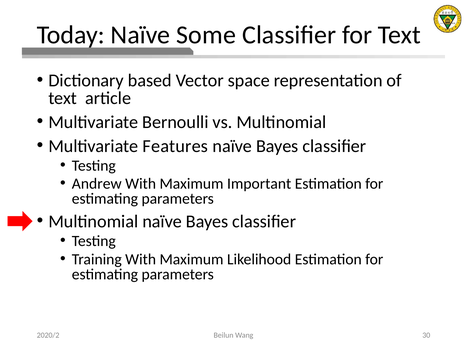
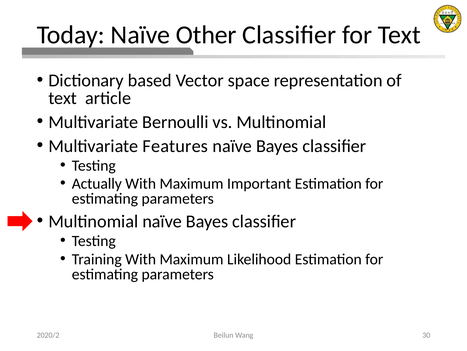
Some: Some -> Other
Andrew: Andrew -> Actually
